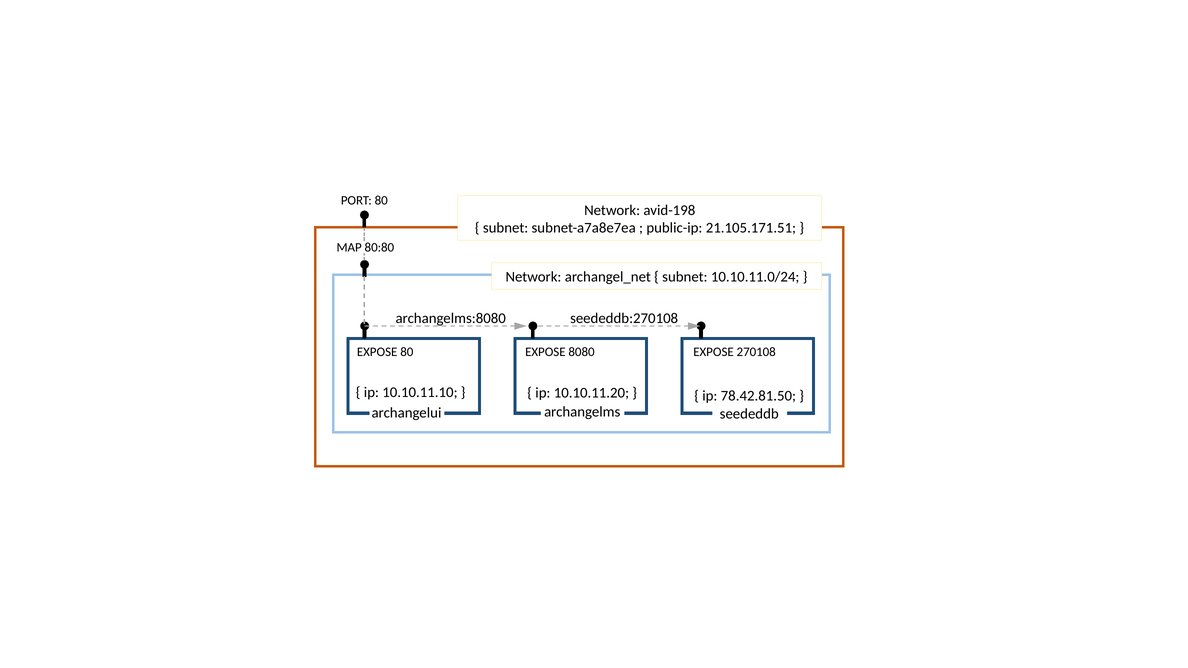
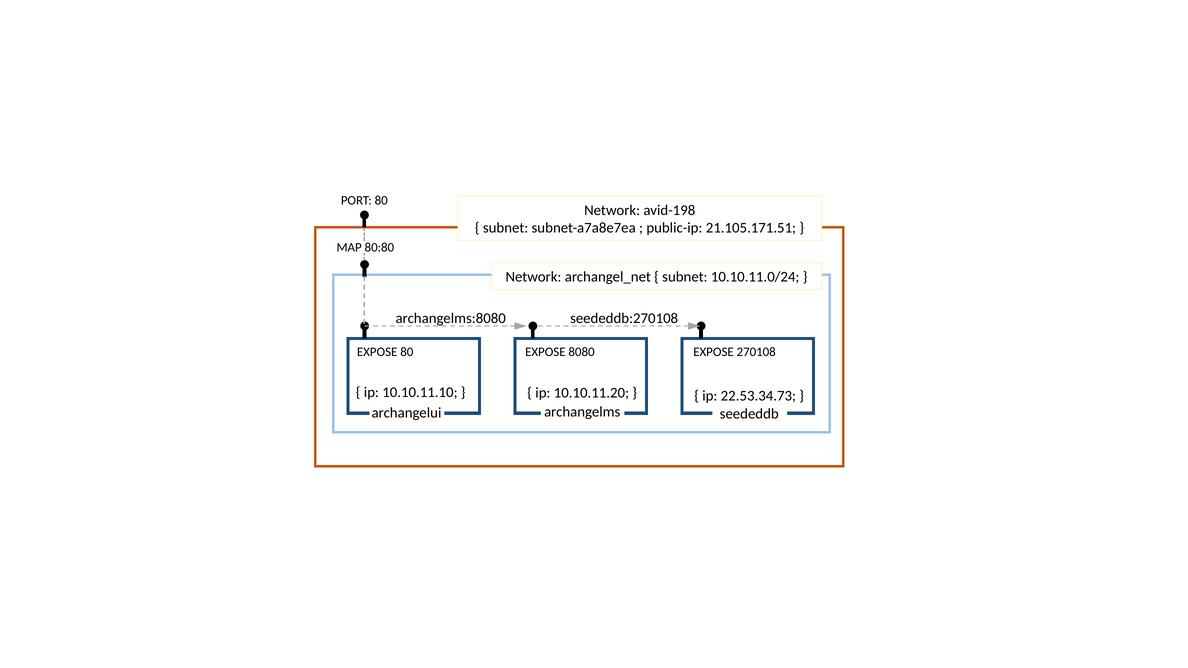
78.42.81.50: 78.42.81.50 -> 22.53.34.73
